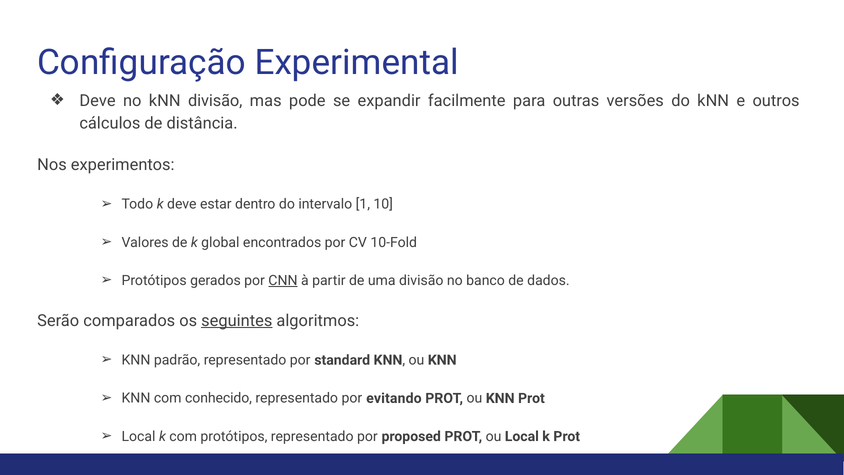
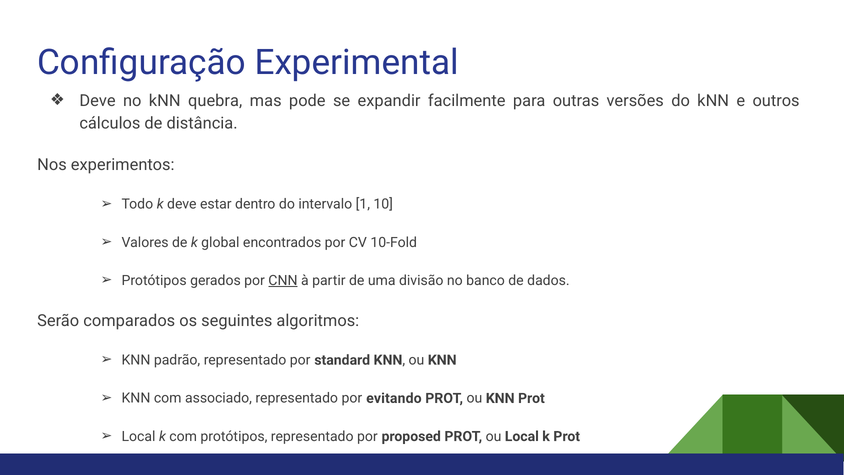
kNN divisão: divisão -> quebra
seguintes underline: present -> none
conhecido: conhecido -> associado
